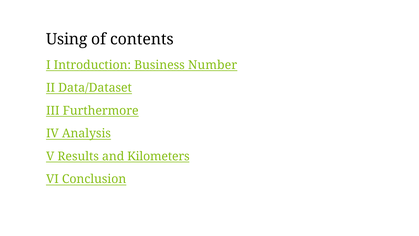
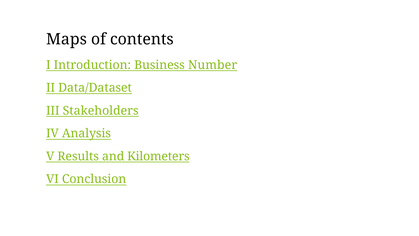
Using: Using -> Maps
Furthermore: Furthermore -> Stakeholders
